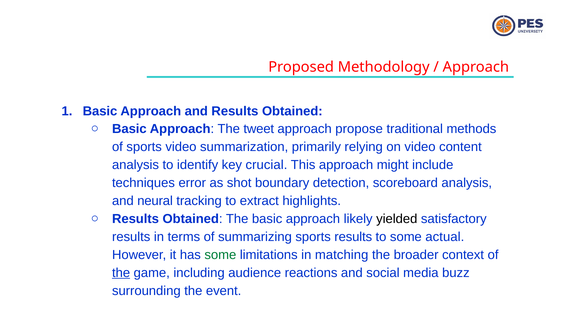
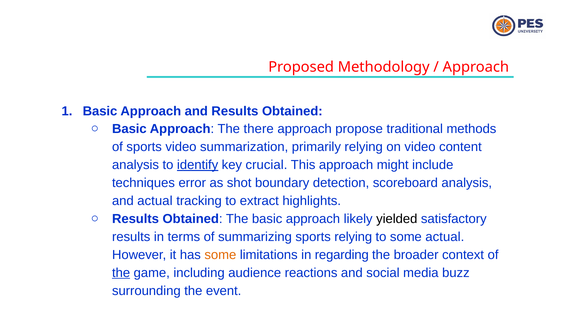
tweet: tweet -> there
identify underline: none -> present
and neural: neural -> actual
sports results: results -> relying
some at (220, 255) colour: green -> orange
matching: matching -> regarding
